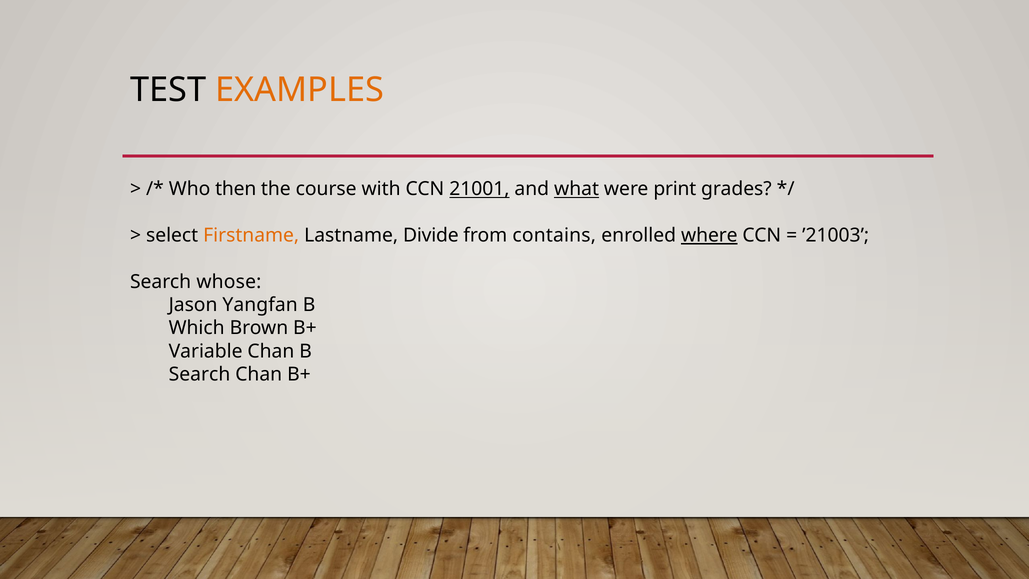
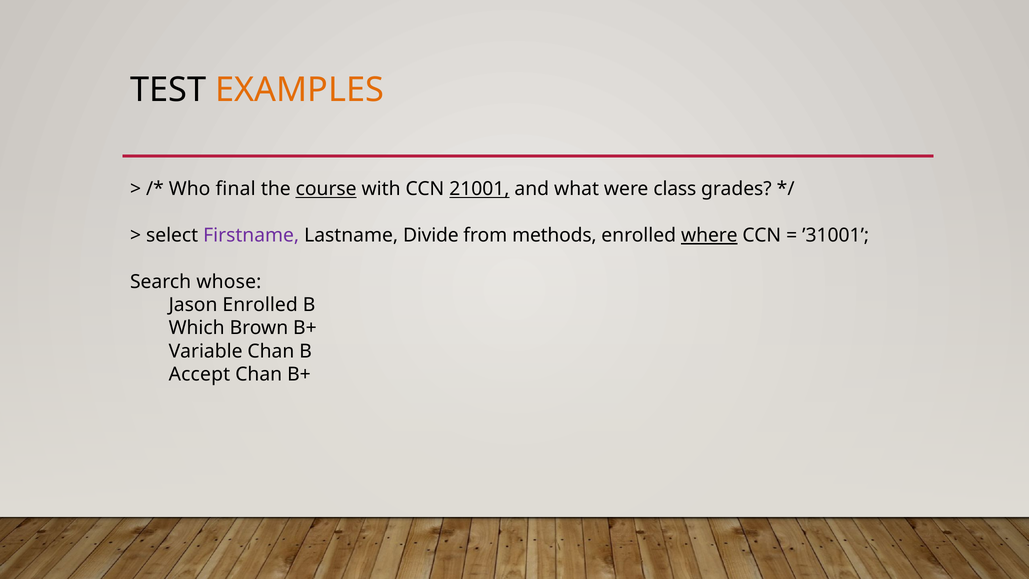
then: then -> final
course underline: none -> present
what underline: present -> none
print: print -> class
Firstname colour: orange -> purple
contains: contains -> methods
’21003: ’21003 -> ’31001
Jason Yangfan: Yangfan -> Enrolled
Search at (199, 374): Search -> Accept
